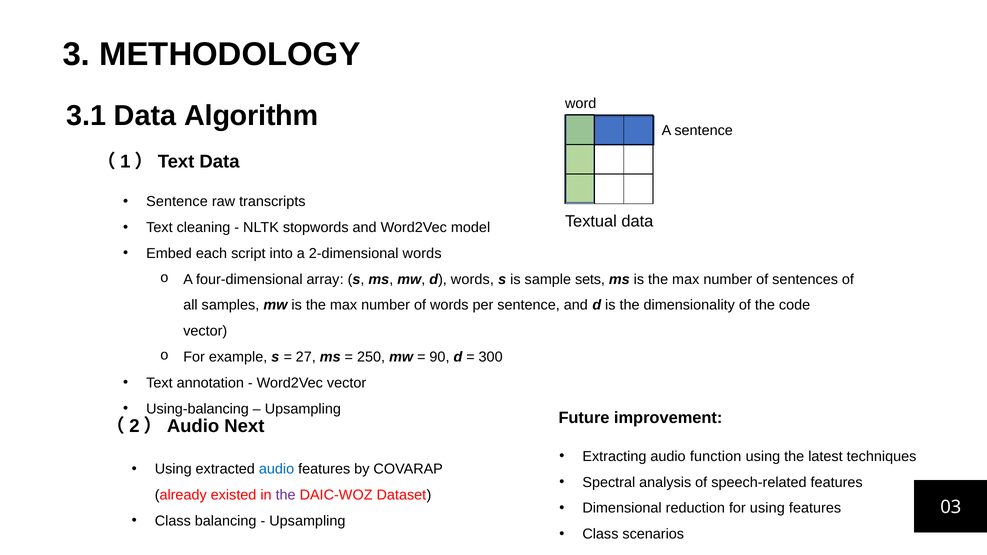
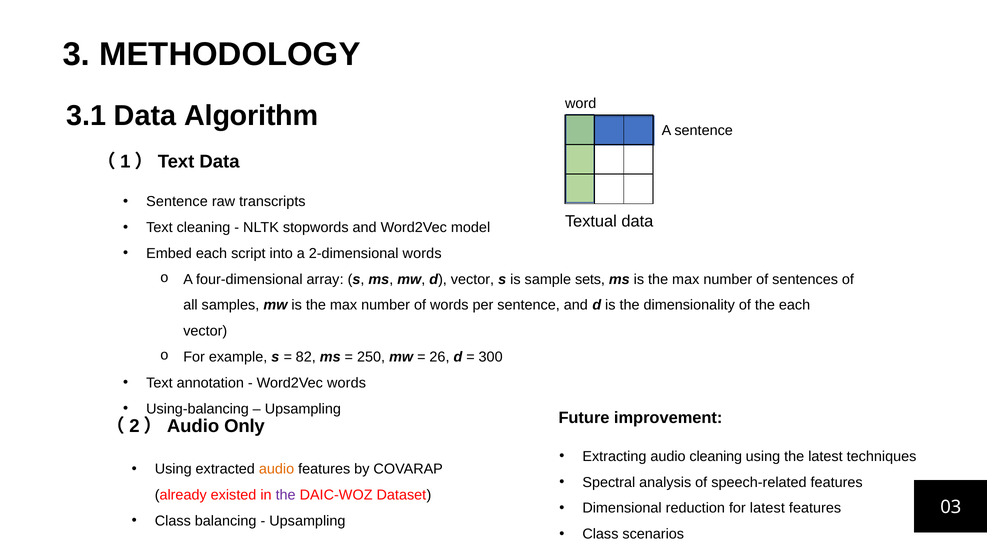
d words: words -> vector
the code: code -> each
27: 27 -> 82
90: 90 -> 26
Word2Vec vector: vector -> words
Next: Next -> Only
audio function: function -> cleaning
audio at (277, 469) colour: blue -> orange
for using: using -> latest
